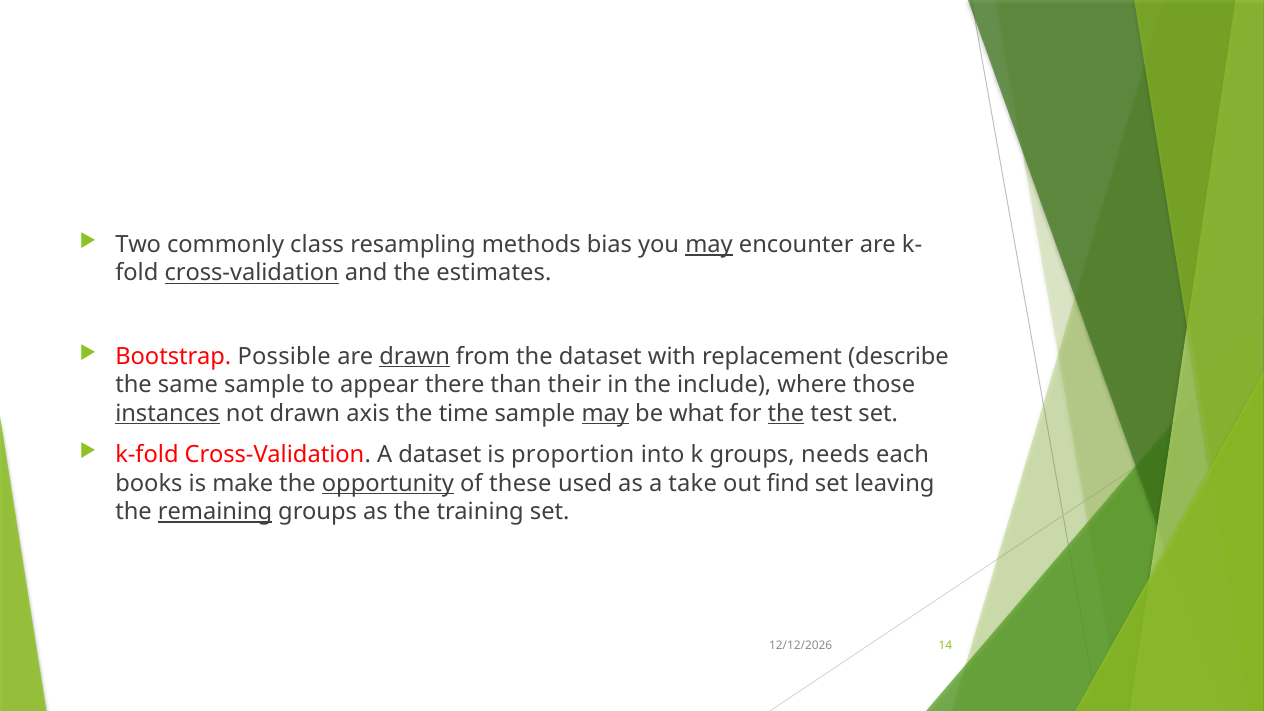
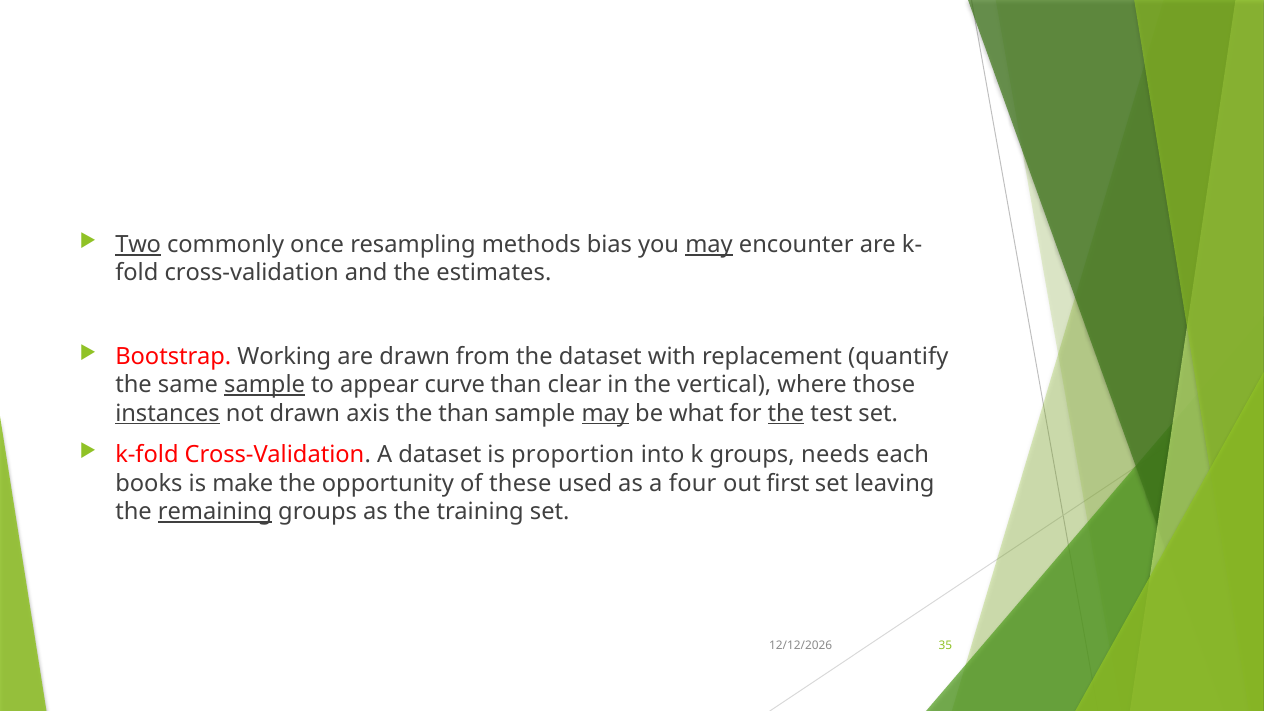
Two underline: none -> present
class: class -> once
cross-validation at (252, 273) underline: present -> none
Possible: Possible -> Working
drawn at (415, 356) underline: present -> none
describe: describe -> quantify
sample at (265, 385) underline: none -> present
there: there -> curve
their: their -> clear
include: include -> vertical
the time: time -> than
opportunity underline: present -> none
take: take -> four
find: find -> first
14: 14 -> 35
